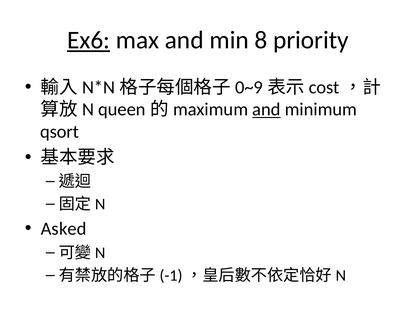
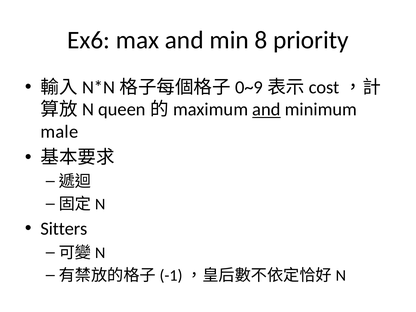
Ex6 underline: present -> none
qsort: qsort -> male
Asked: Asked -> Sitters
